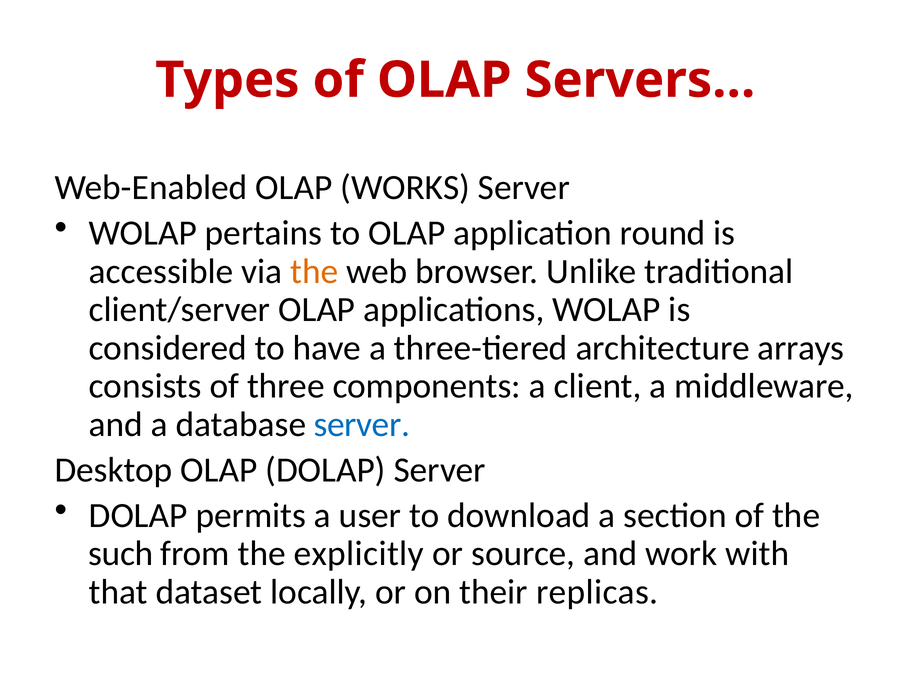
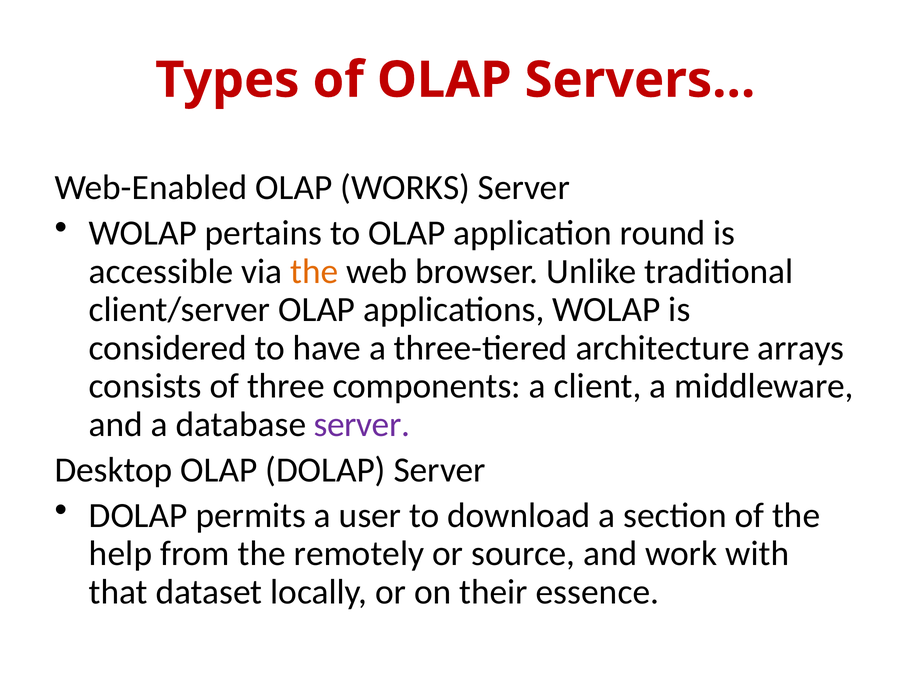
server at (362, 425) colour: blue -> purple
such: such -> help
explicitly: explicitly -> remotely
replicas: replicas -> essence
